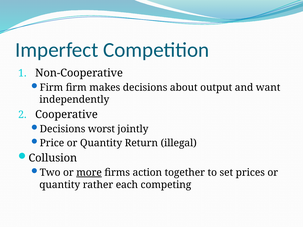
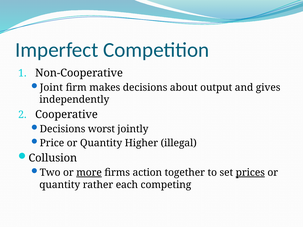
Firm at (51, 88): Firm -> Joint
want: want -> gives
Return: Return -> Higher
prices underline: none -> present
